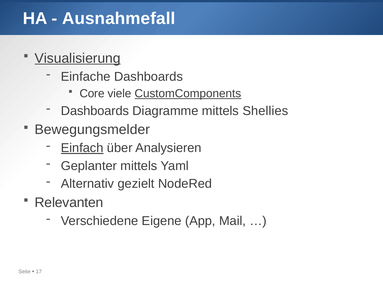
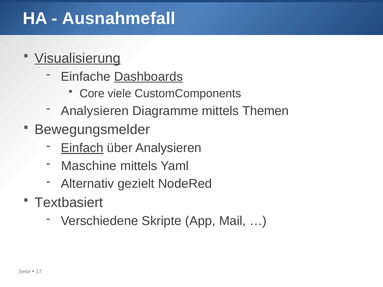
Dashboards at (148, 77) underline: none -> present
CustomComponents underline: present -> none
Dashboards at (95, 111): Dashboards -> Analysieren
Shellies: Shellies -> Themen
Geplanter: Geplanter -> Maschine
Relevanten: Relevanten -> Textbasiert
Eigene: Eigene -> Skripte
